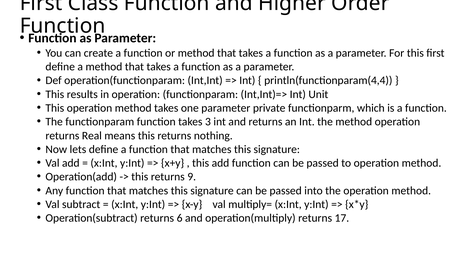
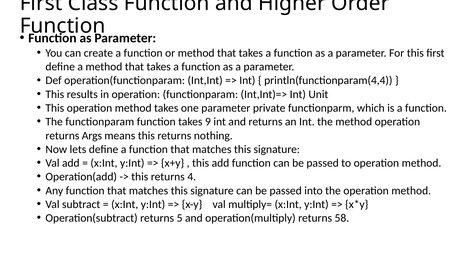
3: 3 -> 9
Real: Real -> Args
9: 9 -> 4
6: 6 -> 5
17: 17 -> 58
